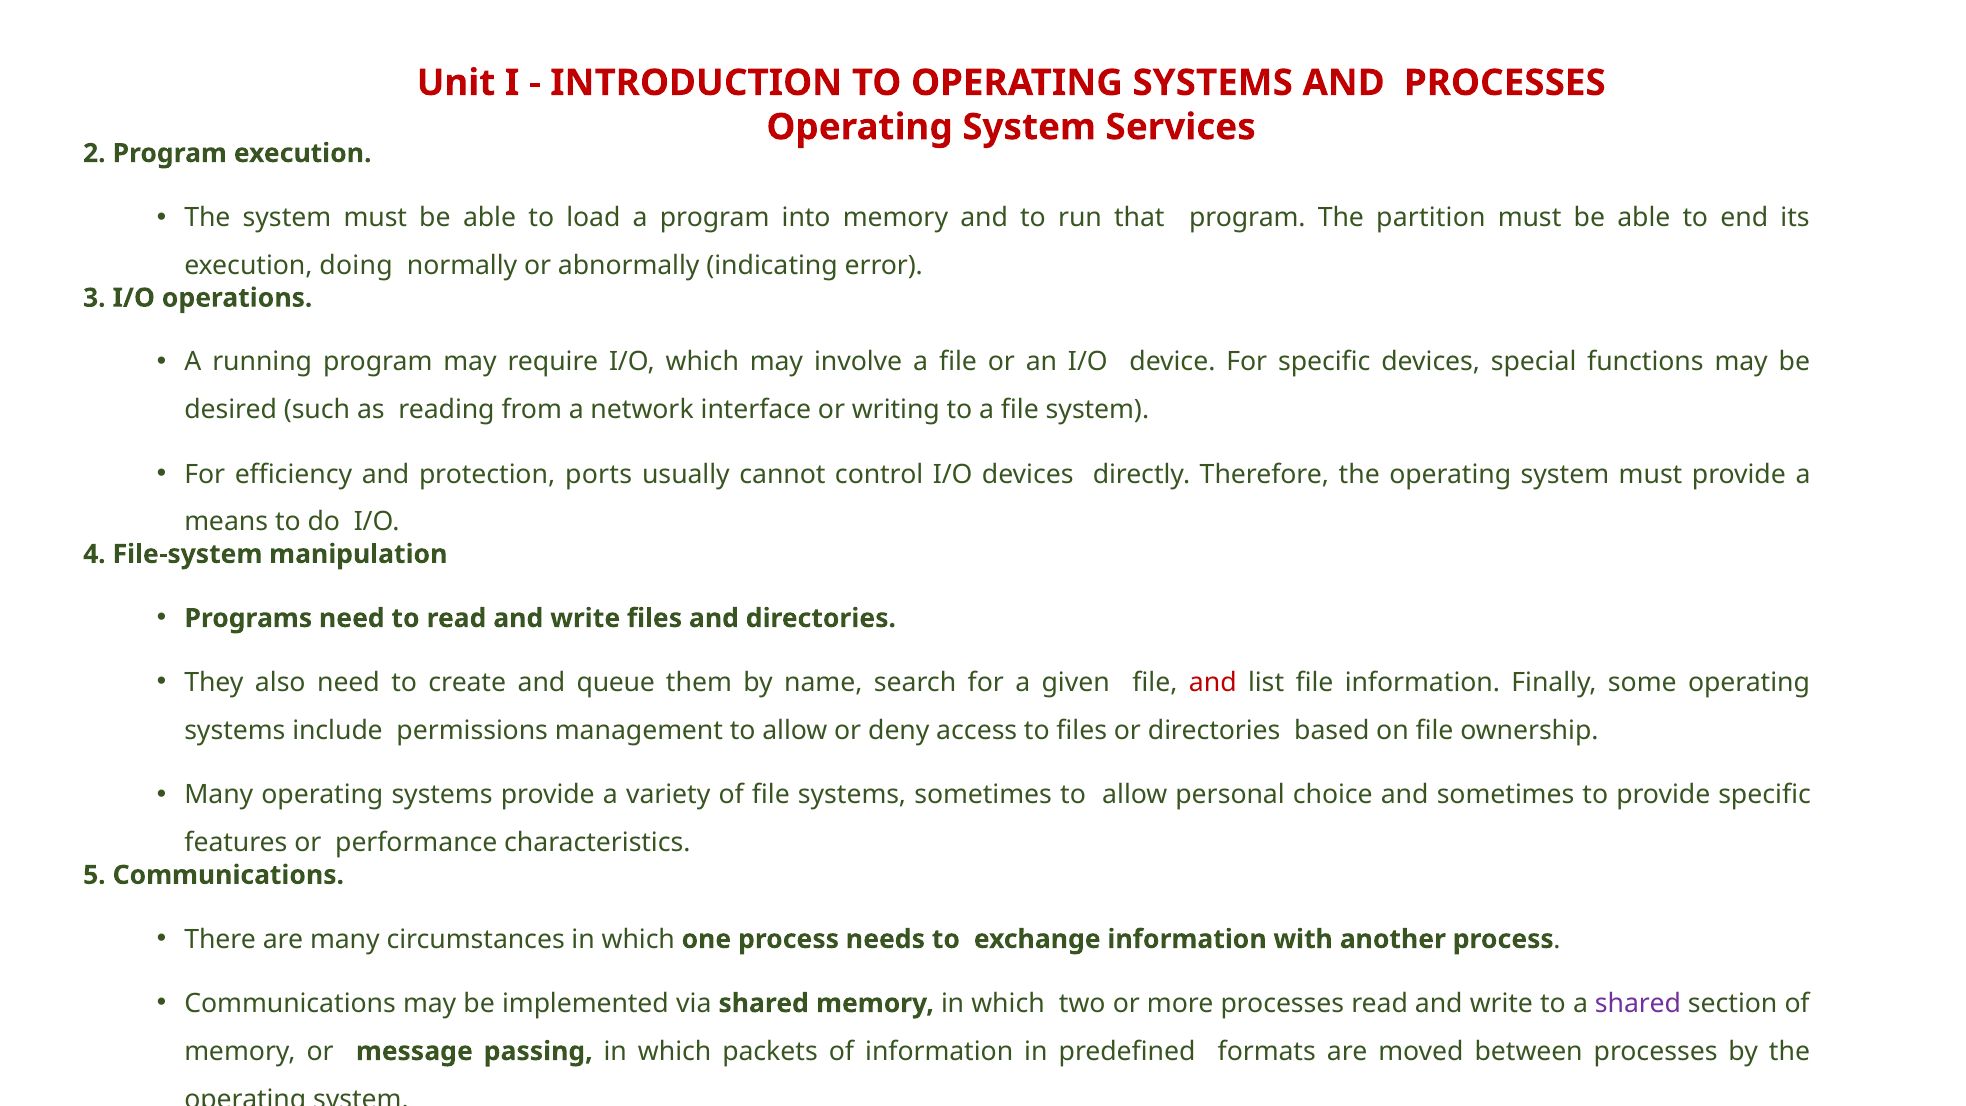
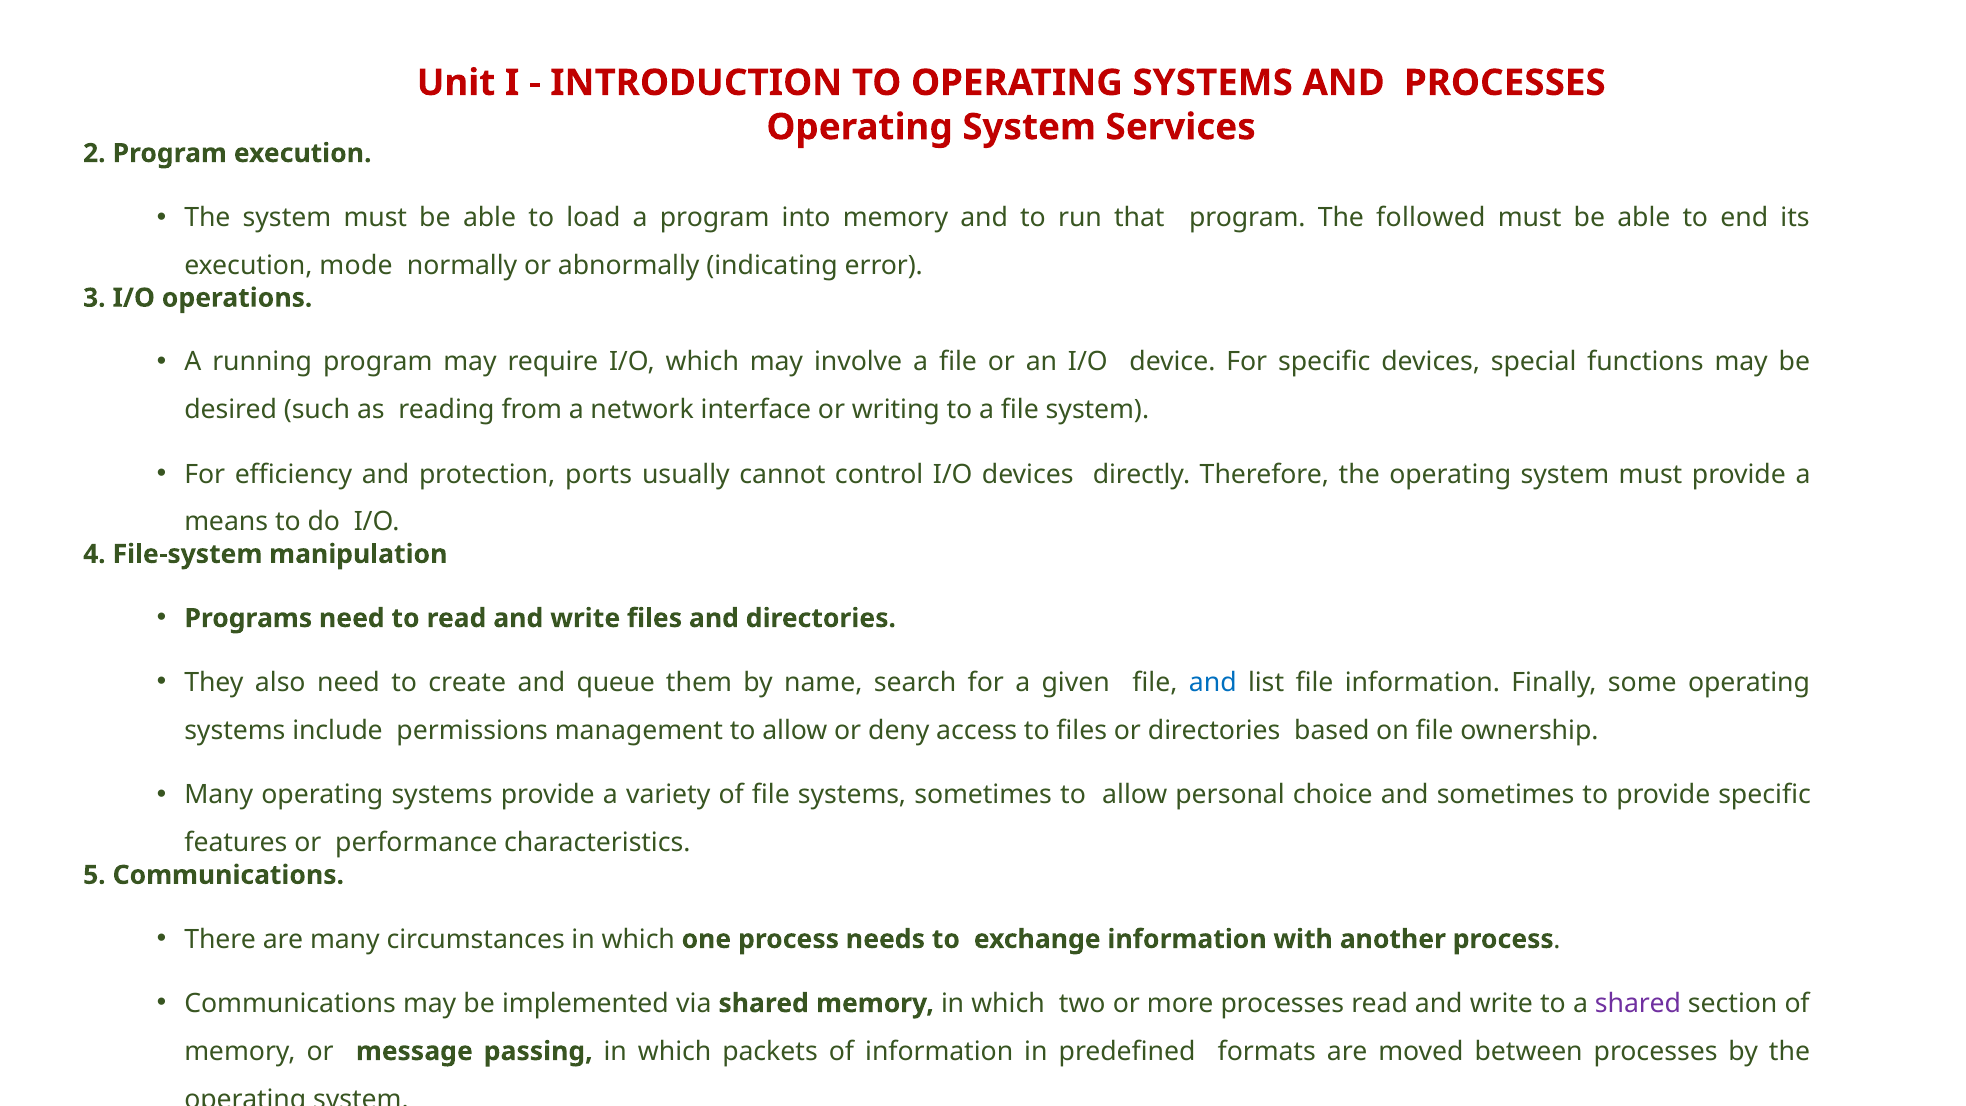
partition: partition -> followed
doing: doing -> mode
and at (1213, 682) colour: red -> blue
